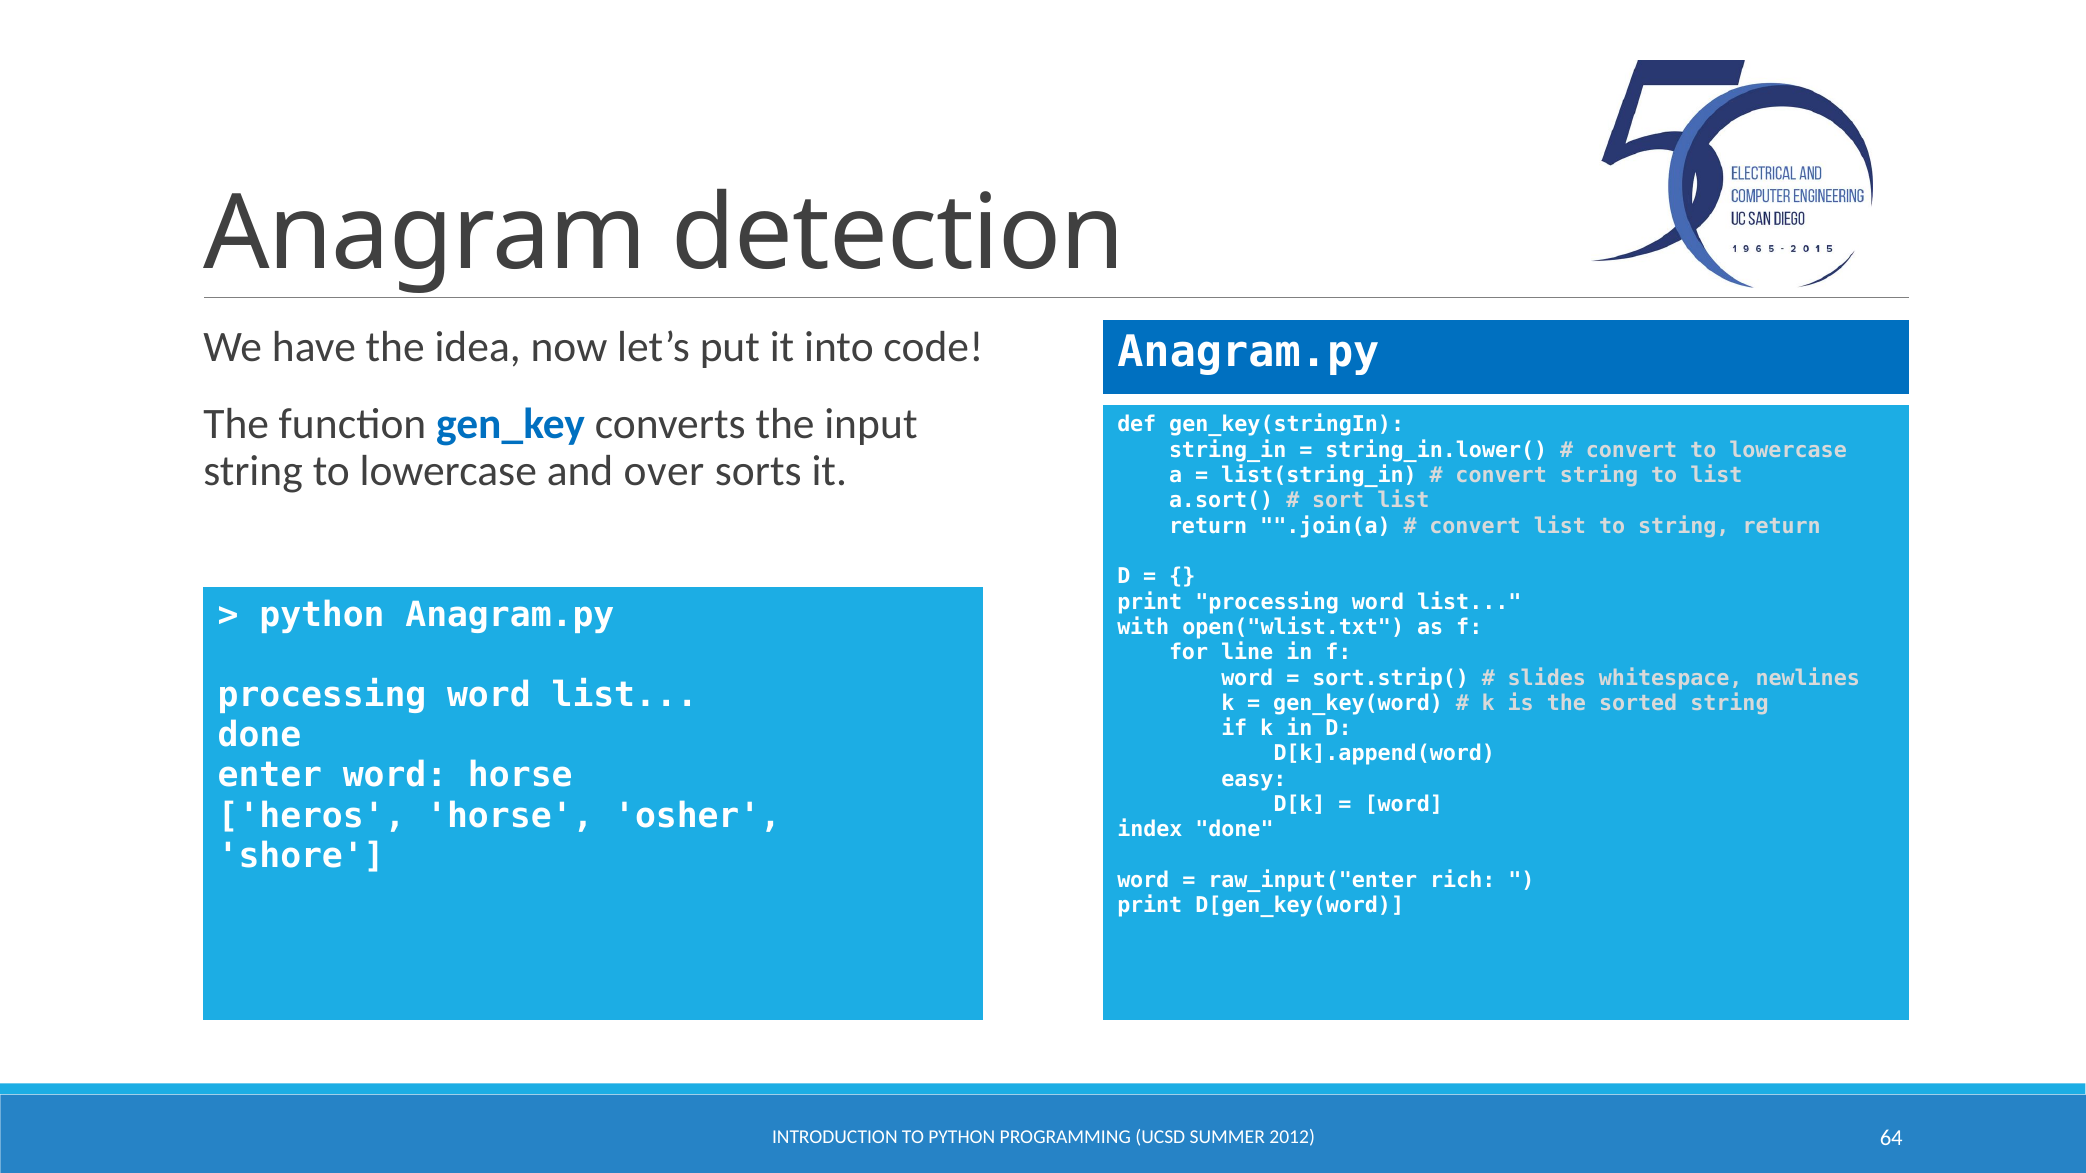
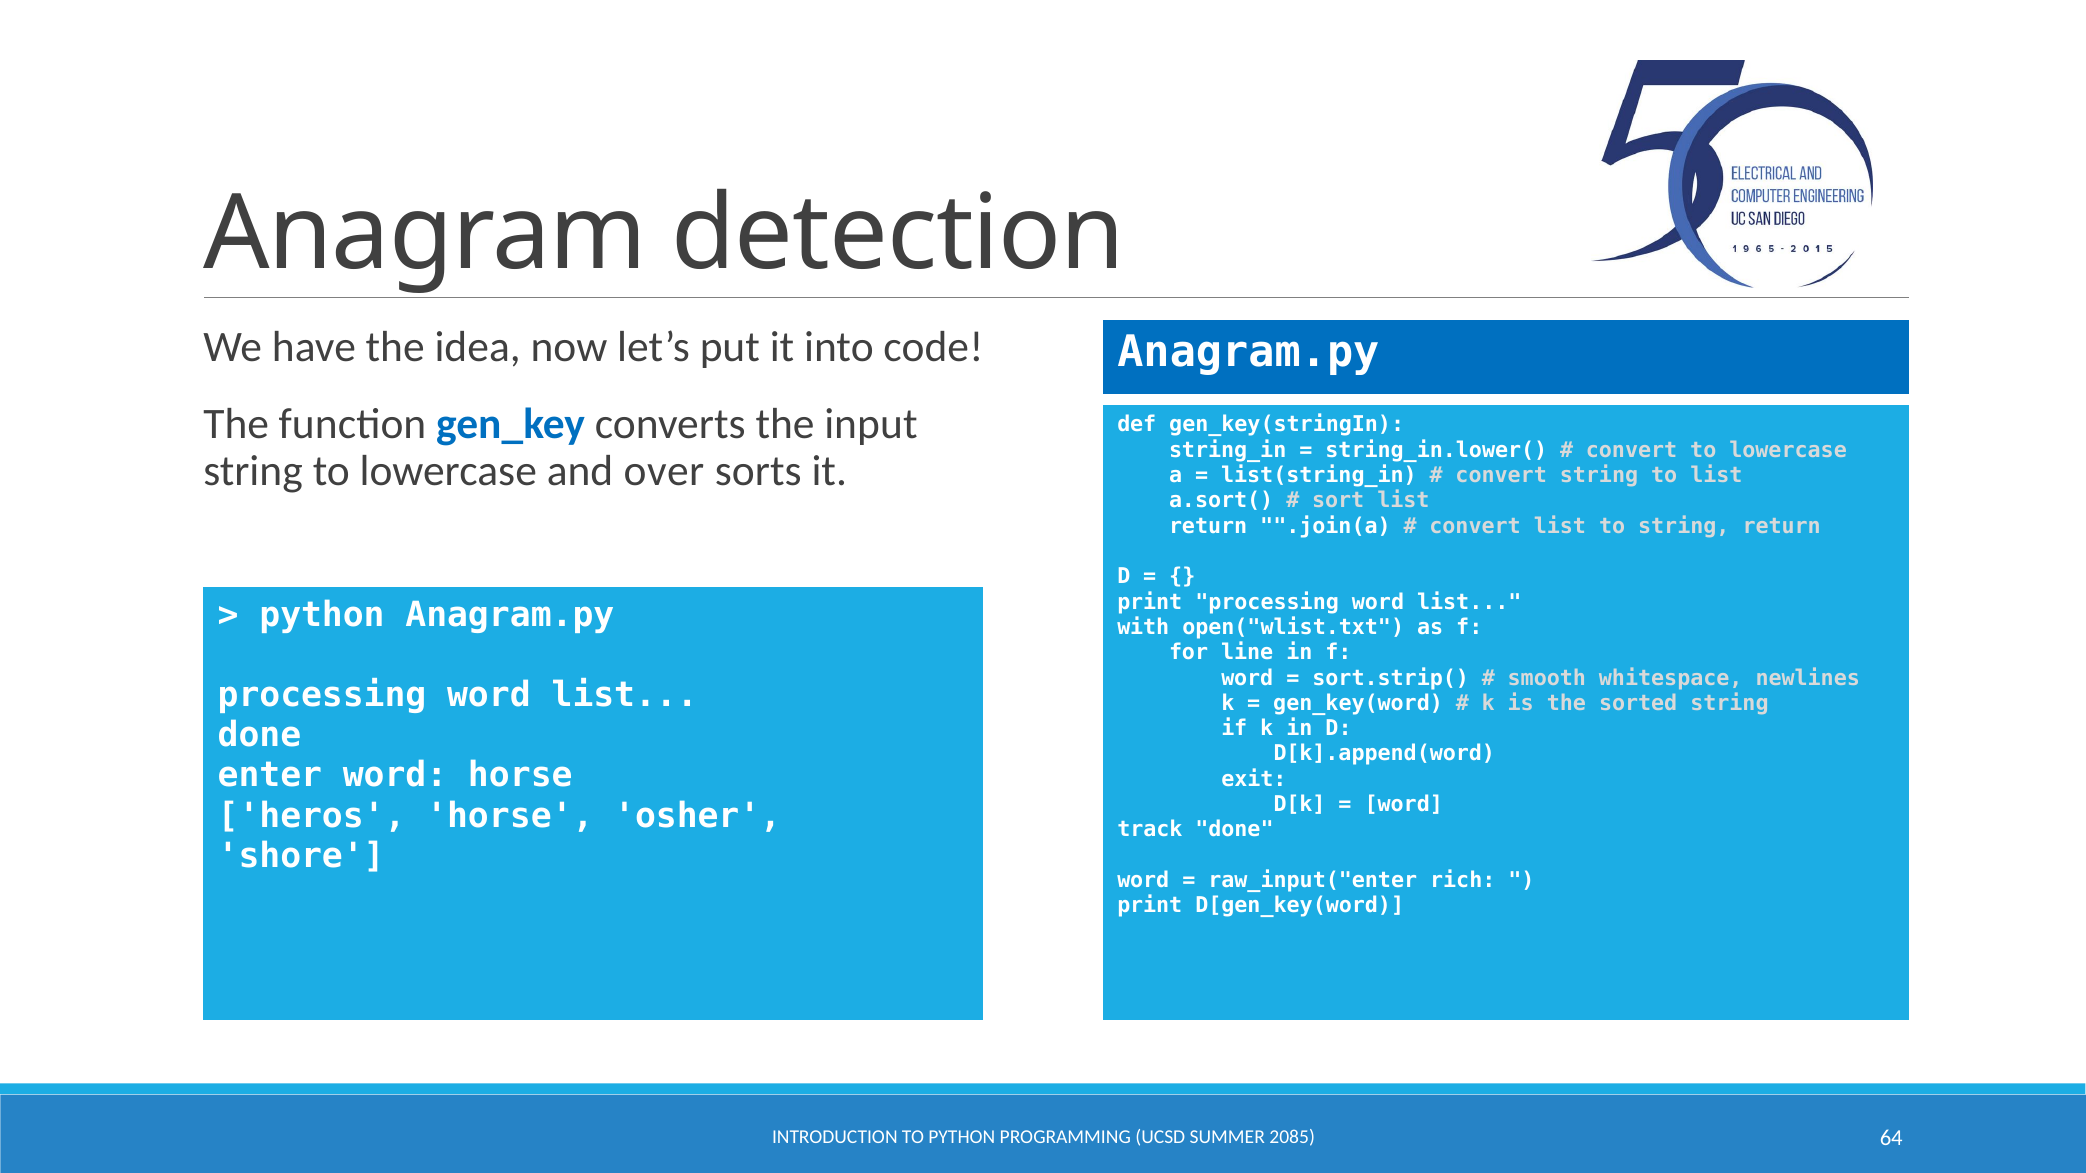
slides: slides -> smooth
easy: easy -> exit
index: index -> track
2012: 2012 -> 2085
